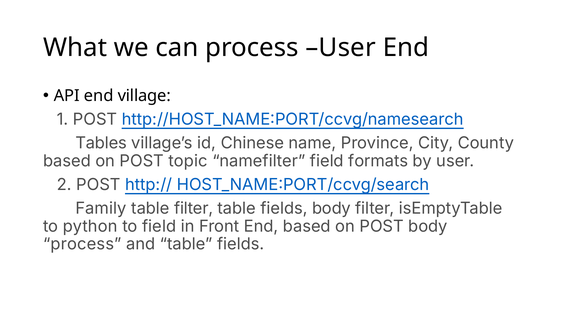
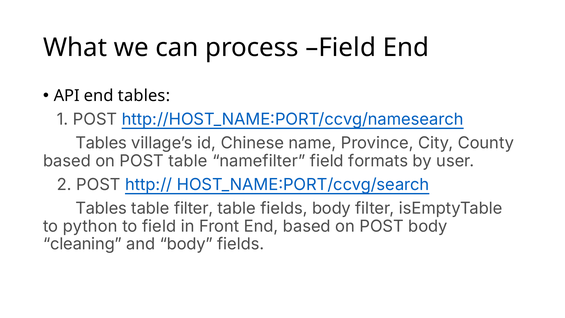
process User: User -> Field
end village: village -> tables
POST topic: topic -> table
Family at (101, 208): Family -> Tables
process at (82, 244): process -> cleaning
and table: table -> body
